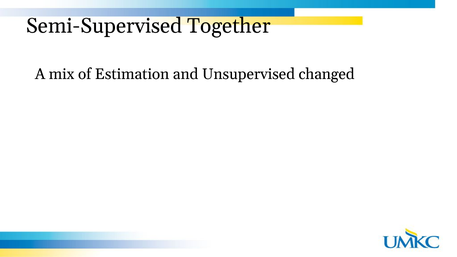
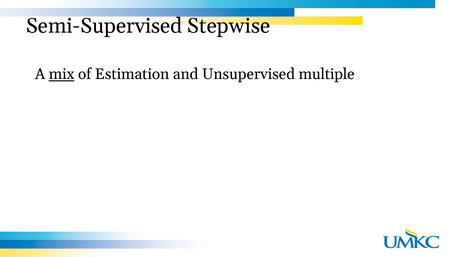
Together: Together -> Stepwise
mix underline: none -> present
changed: changed -> multiple
